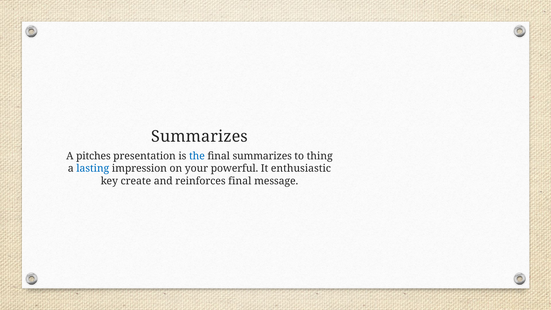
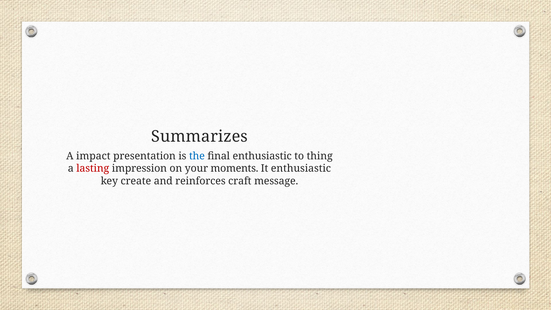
pitches: pitches -> impact
final summarizes: summarizes -> enthusiastic
lasting colour: blue -> red
powerful: powerful -> moments
reinforces final: final -> craft
